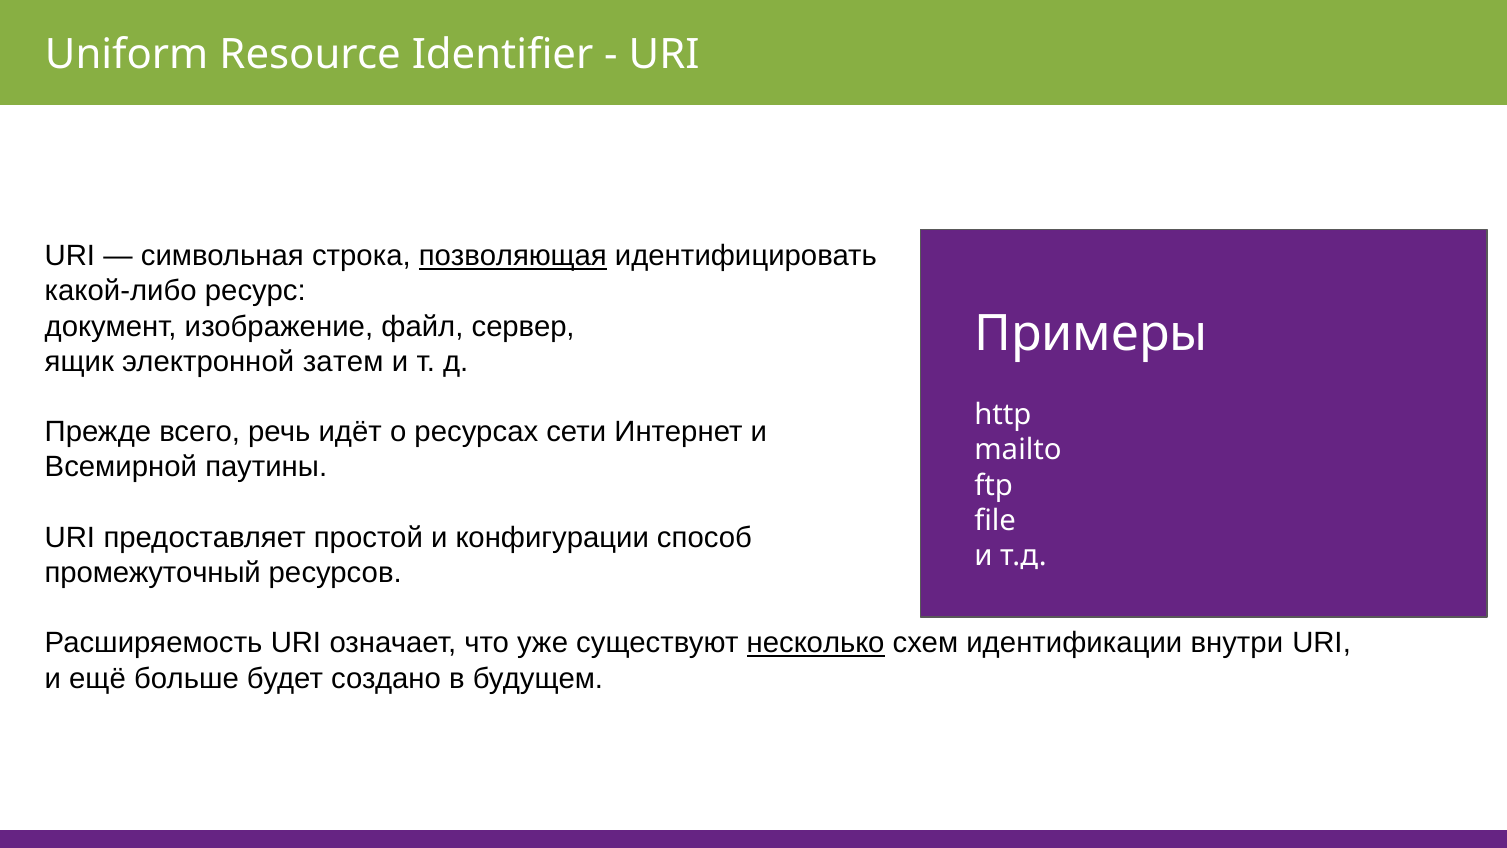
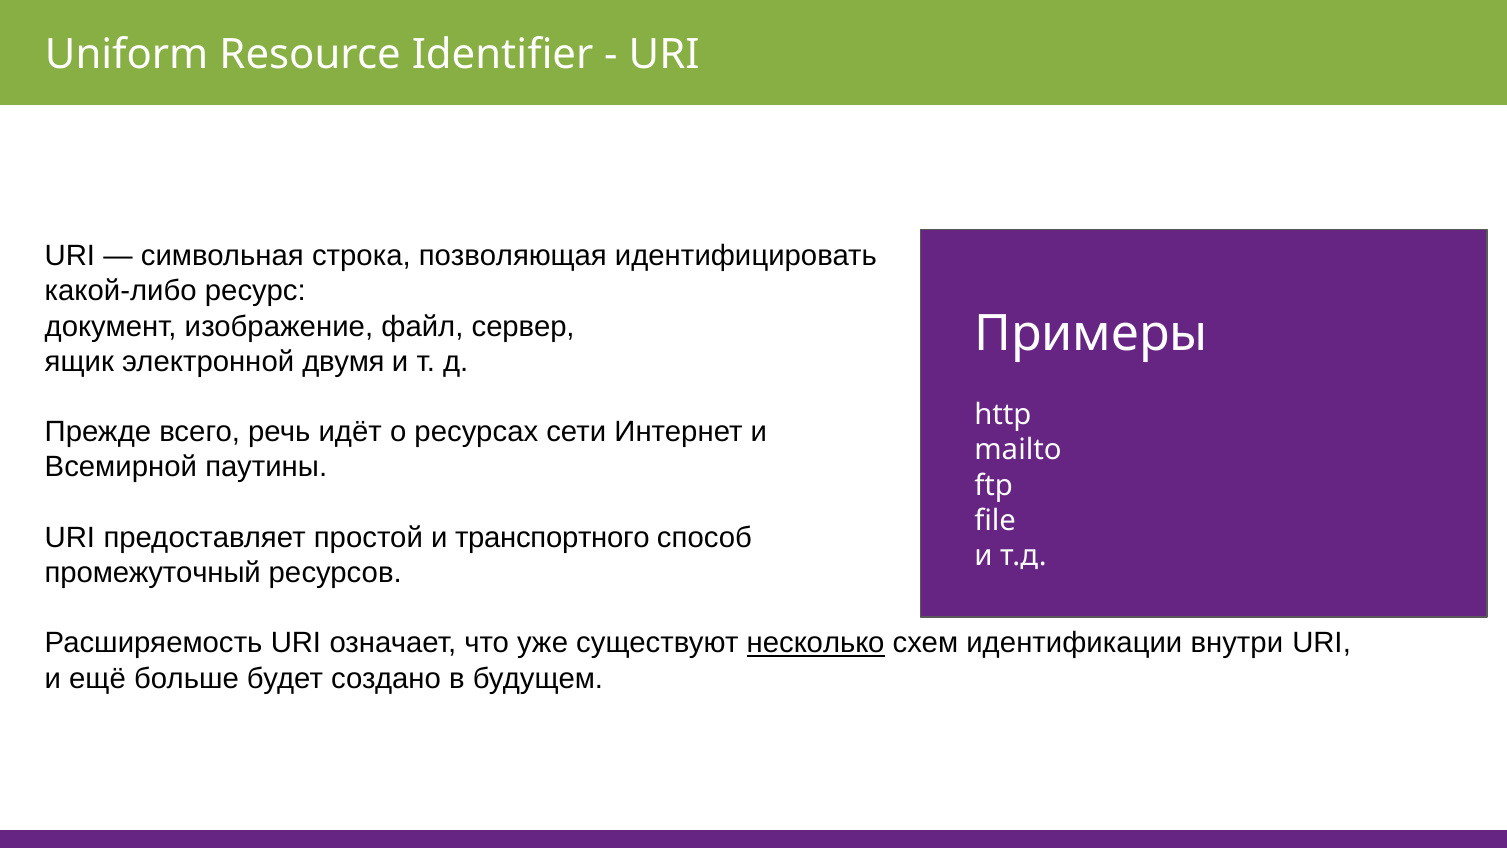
позволяющая underline: present -> none
затем: затем -> двумя
конфигурации: конфигурации -> транспортного
